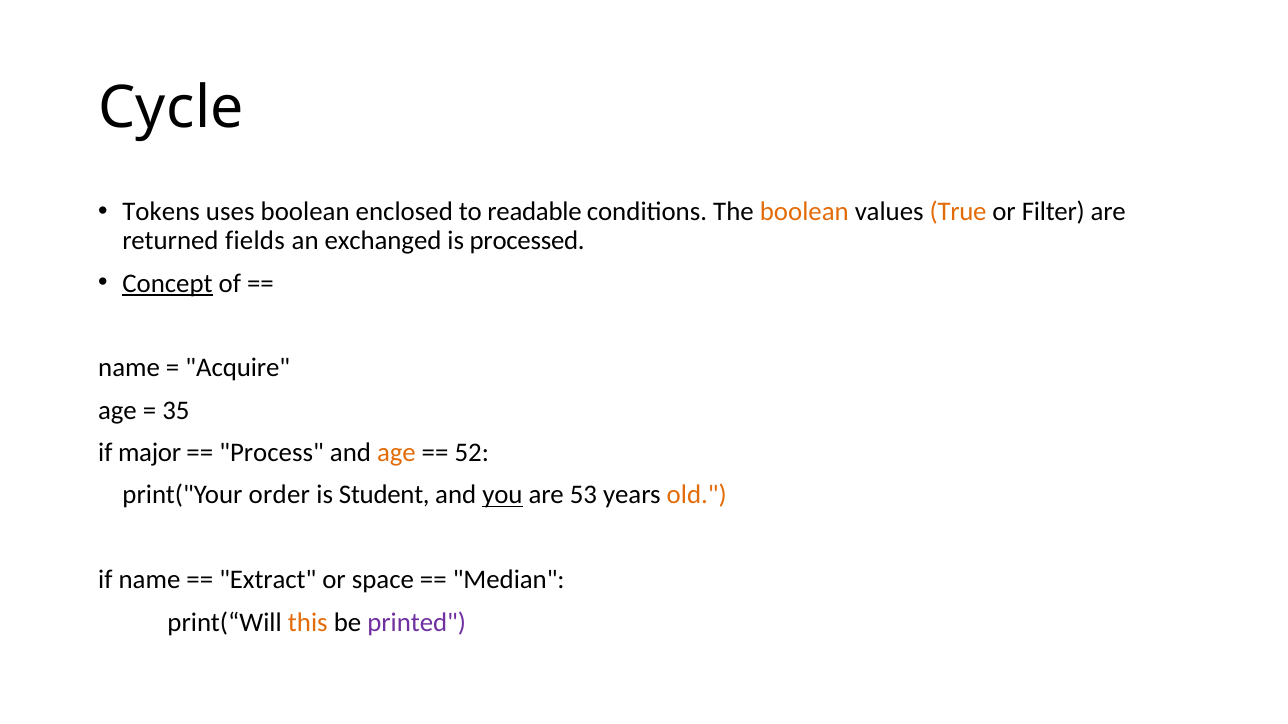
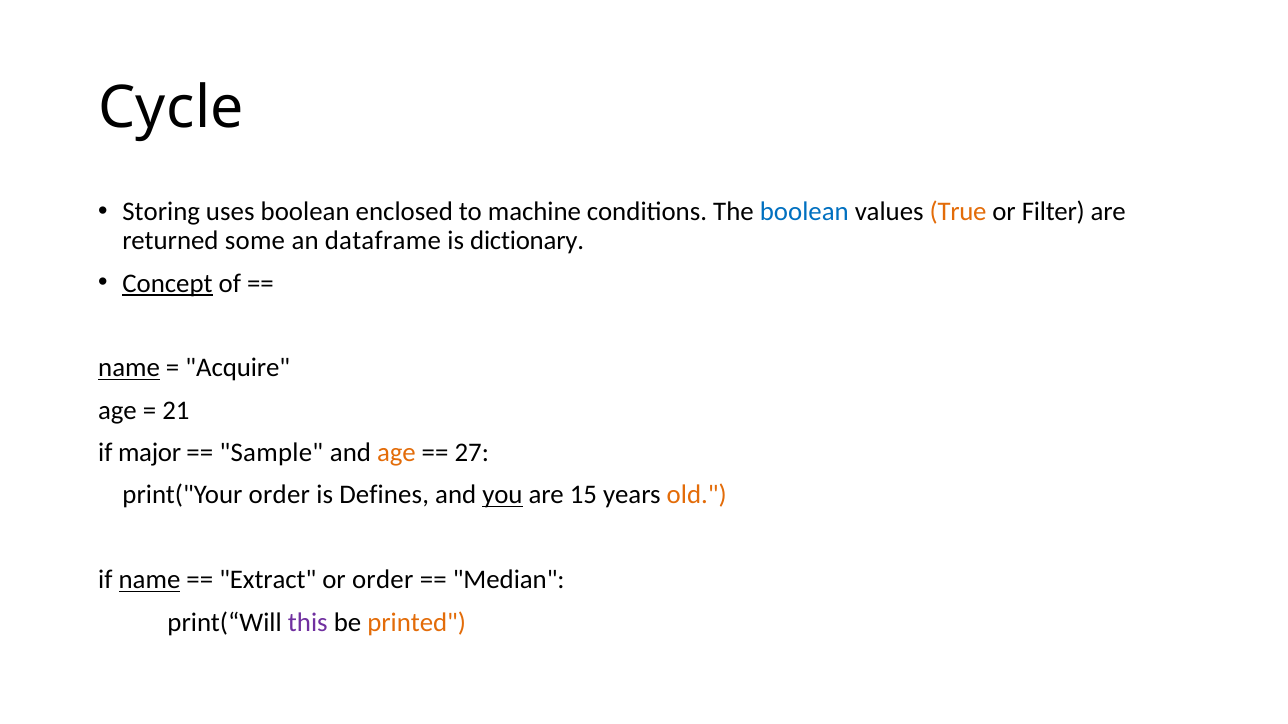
Tokens: Tokens -> Storing
readable: readable -> machine
boolean at (804, 212) colour: orange -> blue
fields: fields -> some
exchanged: exchanged -> dataframe
processed: processed -> dictionary
name at (129, 368) underline: none -> present
35: 35 -> 21
Process: Process -> Sample
52: 52 -> 27
Student: Student -> Defines
53: 53 -> 15
name at (149, 580) underline: none -> present
or space: space -> order
this colour: orange -> purple
printed colour: purple -> orange
